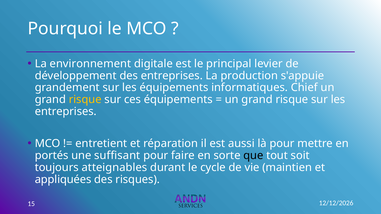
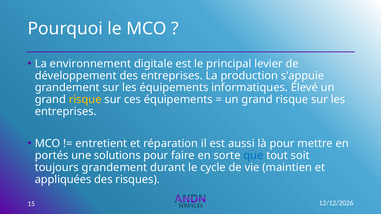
Chief: Chief -> Élevé
suffisant: suffisant -> solutions
que colour: black -> blue
toujours atteignables: atteignables -> grandement
